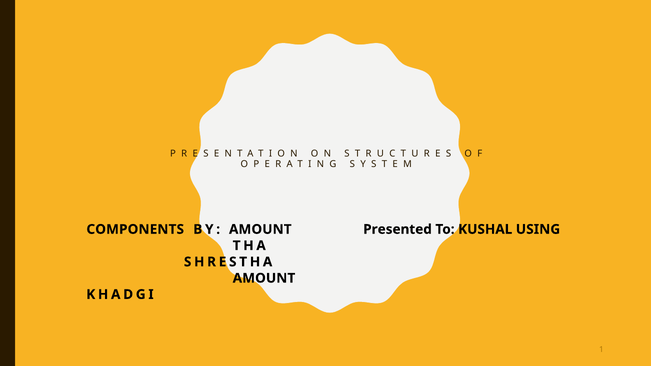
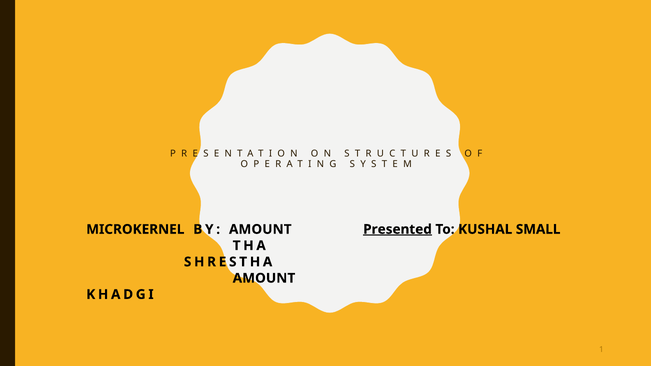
COMPONENTS: COMPONENTS -> MICROKERNEL
Presented underline: none -> present
USING: USING -> SMALL
